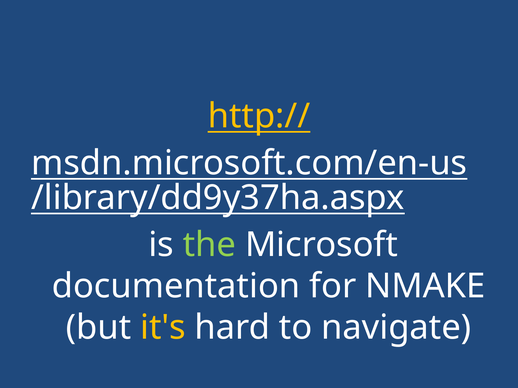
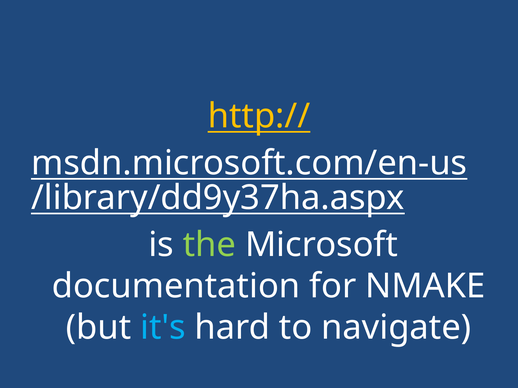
it's colour: yellow -> light blue
